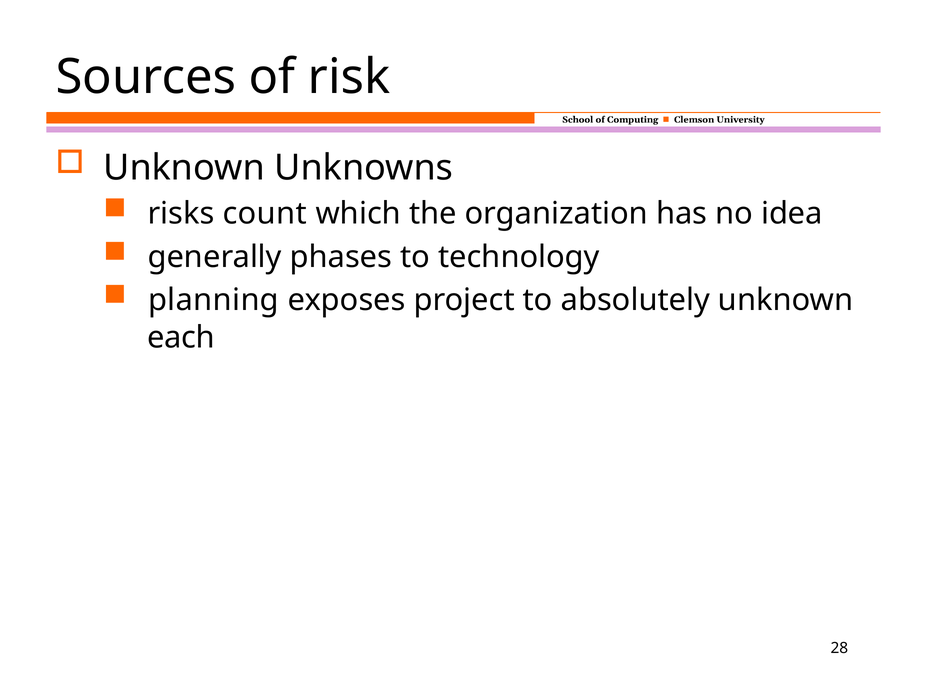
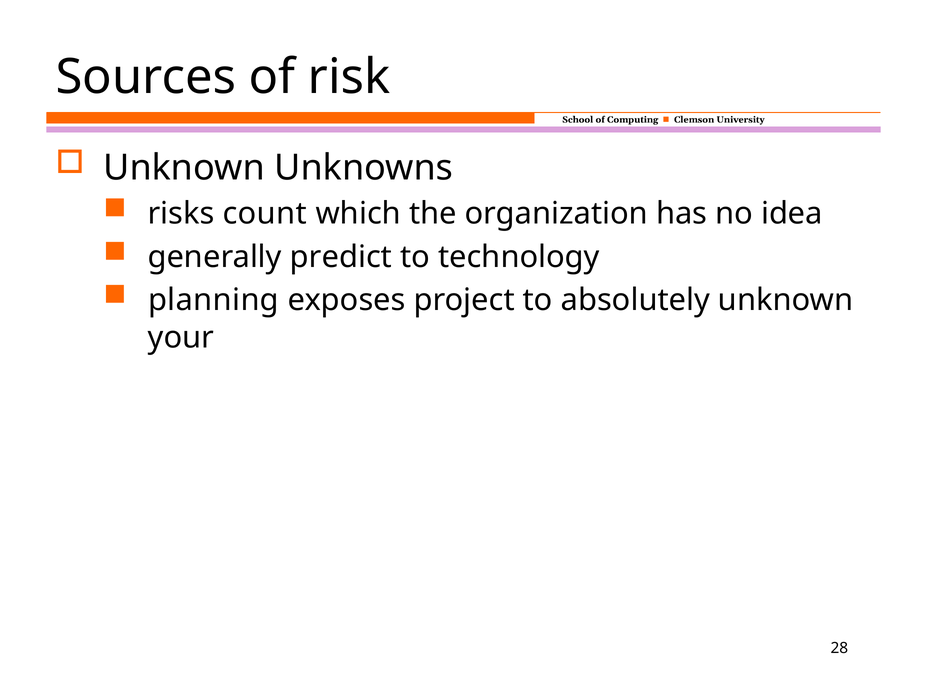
phases: phases -> predict
each: each -> your
